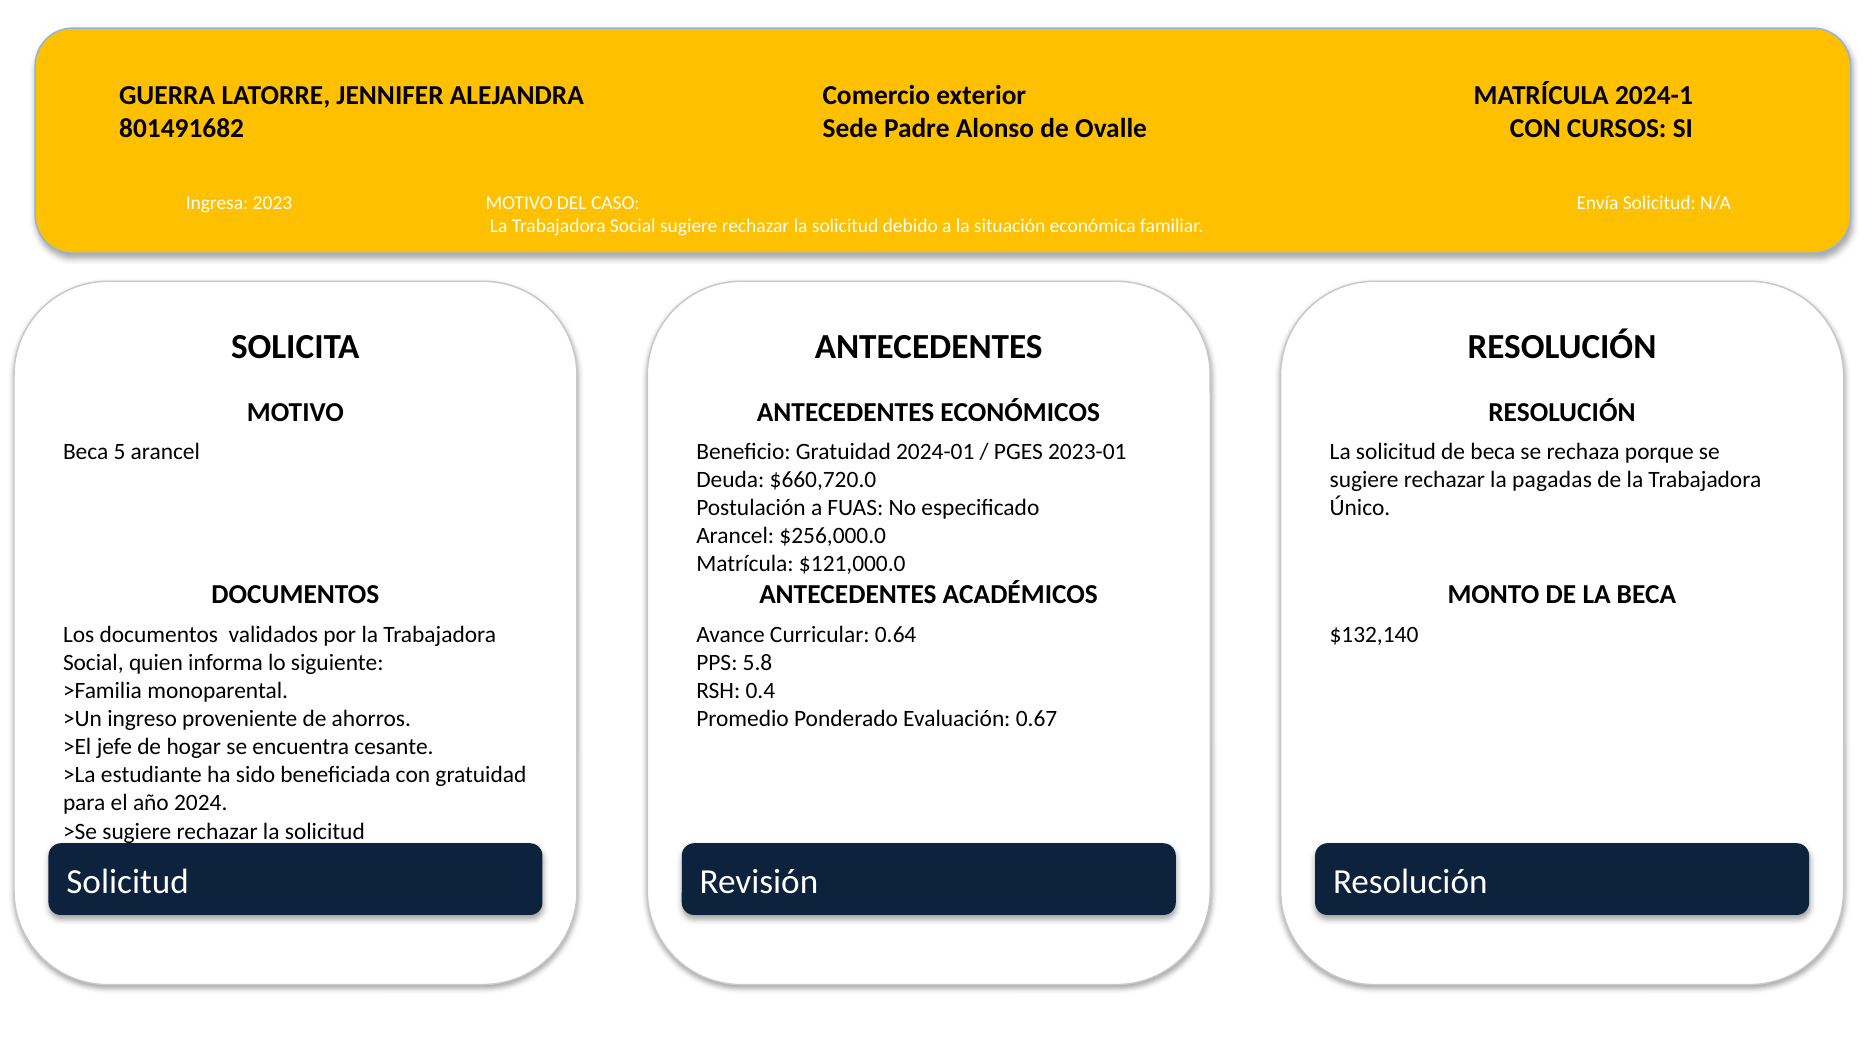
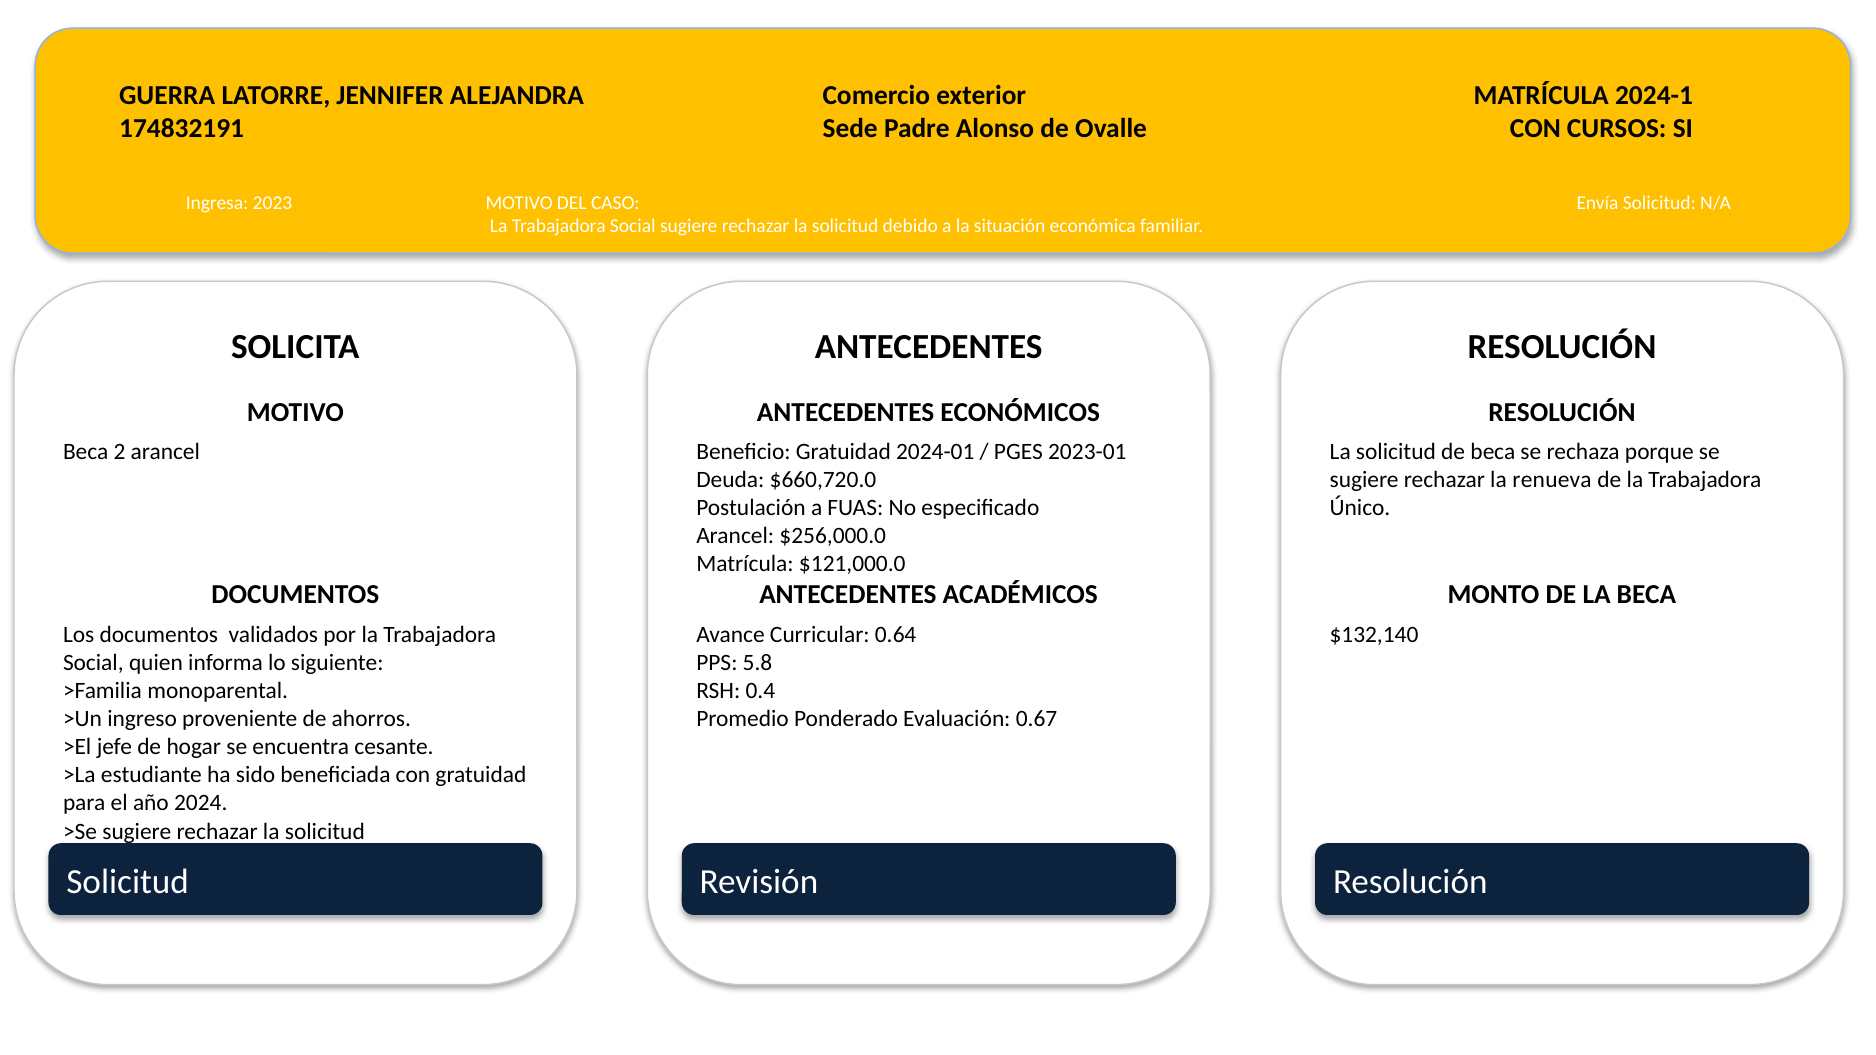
801491682: 801491682 -> 174832191
5: 5 -> 2
pagadas: pagadas -> renueva
